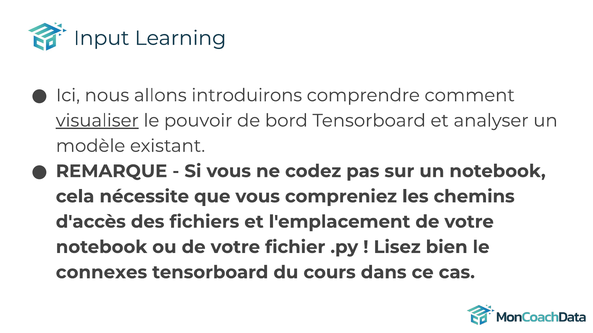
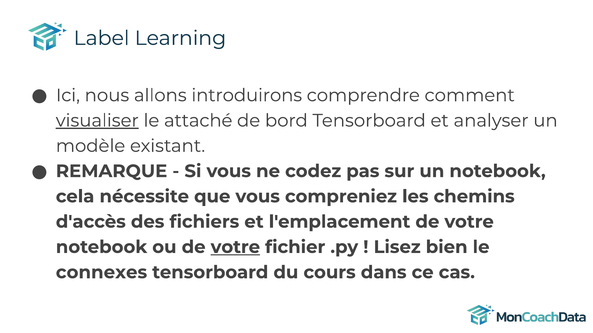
Input: Input -> Label
pouvoir: pouvoir -> attaché
votre at (235, 247) underline: none -> present
